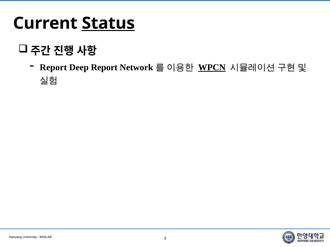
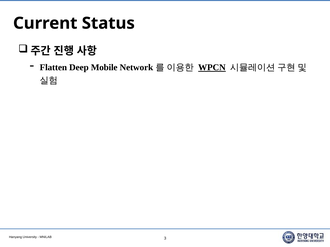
Status underline: present -> none
Report at (53, 68): Report -> Flatten
Deep Report: Report -> Mobile
